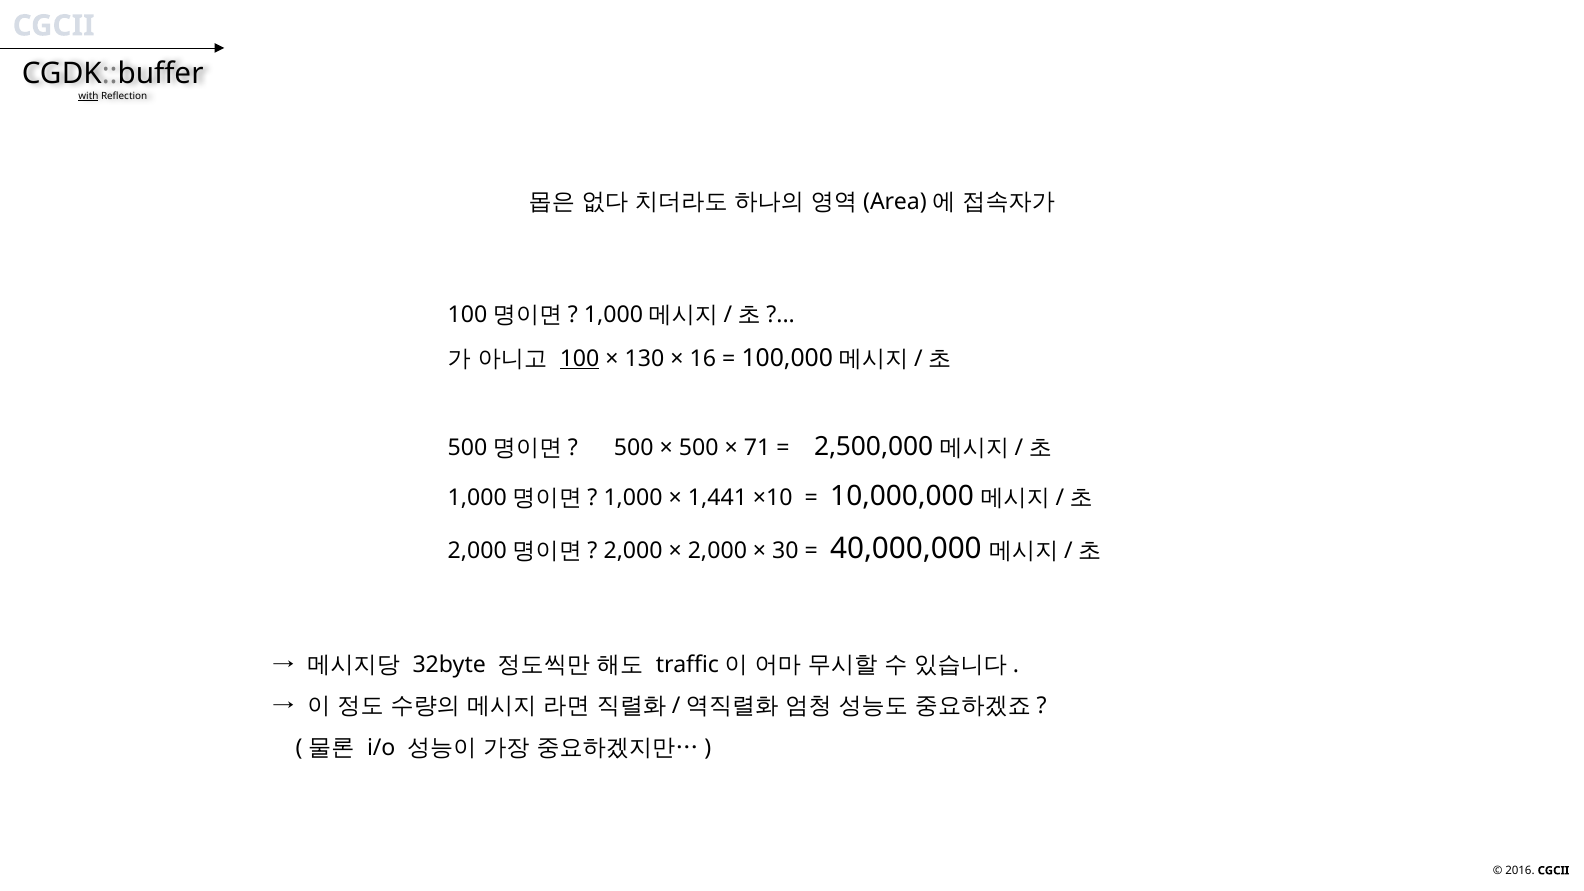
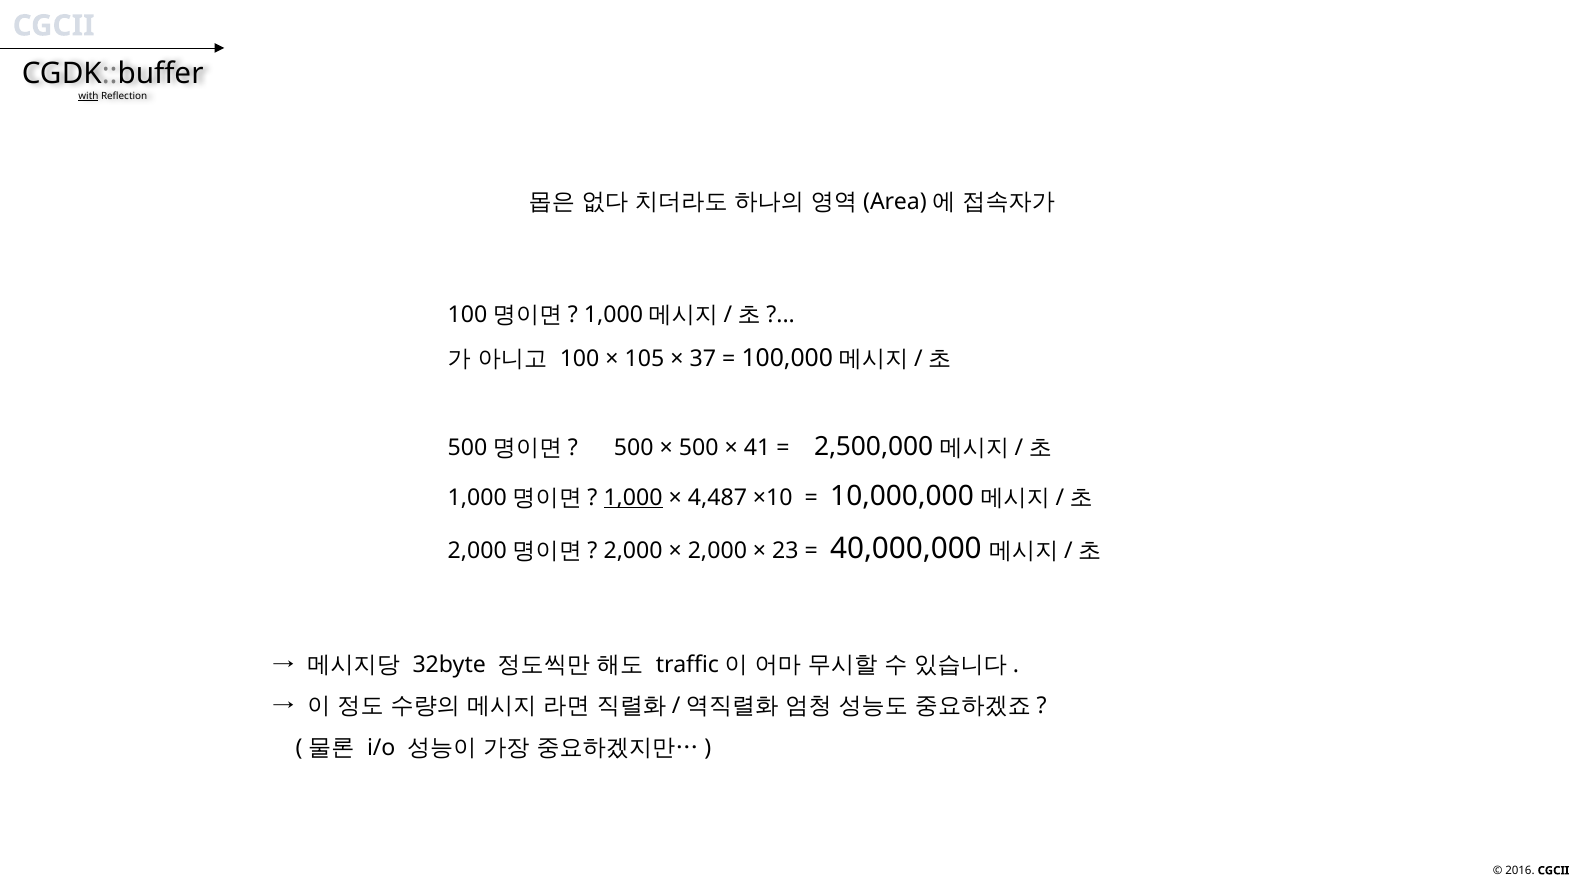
100 underline: present -> none
130: 130 -> 105
16: 16 -> 37
71: 71 -> 41
1,000 underline: none -> present
1,441: 1,441 -> 4,487
30: 30 -> 23
